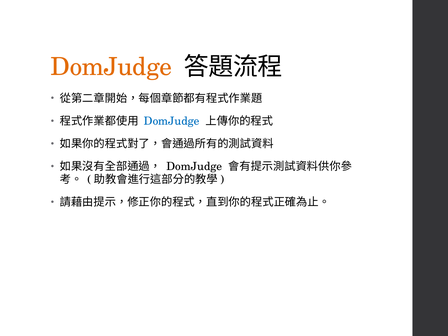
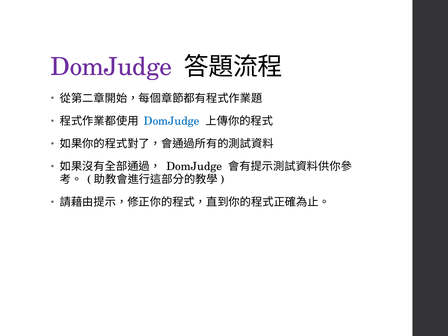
DomJudge at (111, 67) colour: orange -> purple
